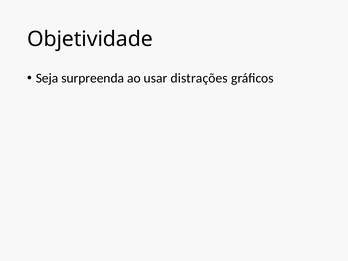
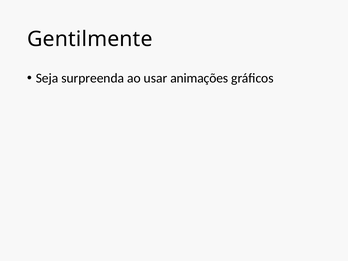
Objetividade: Objetividade -> Gentilmente
distrações: distrações -> animações
